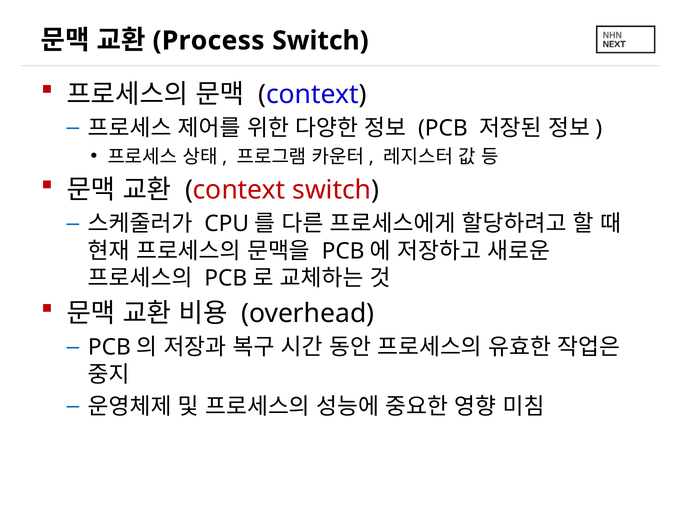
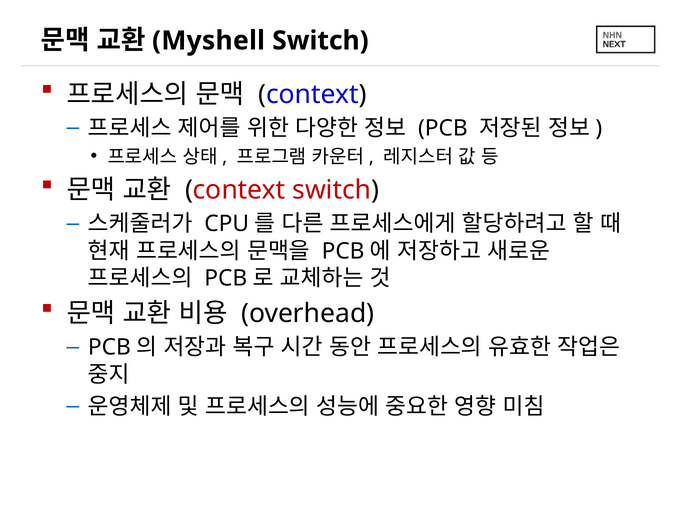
Process: Process -> Myshell
